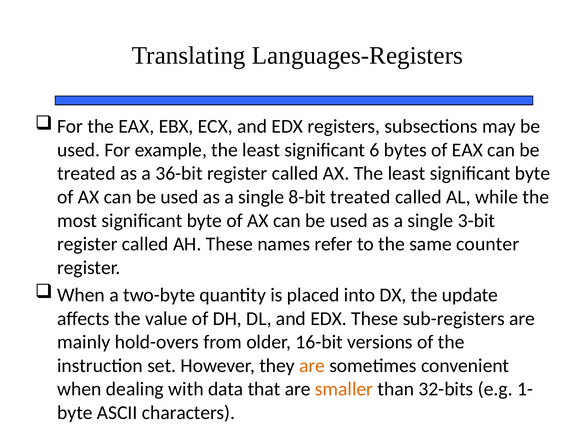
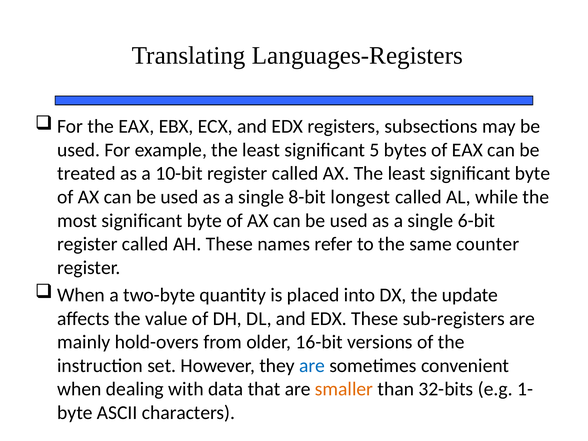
6: 6 -> 5
36-bit: 36-bit -> 10-bit
8-bit treated: treated -> longest
3-bit: 3-bit -> 6-bit
are at (312, 366) colour: orange -> blue
